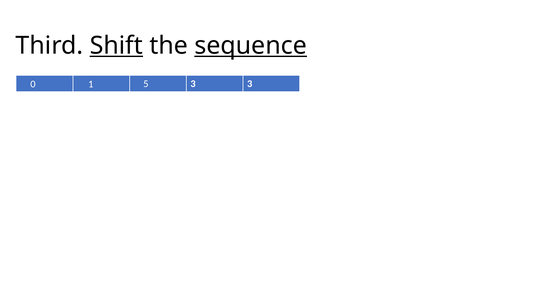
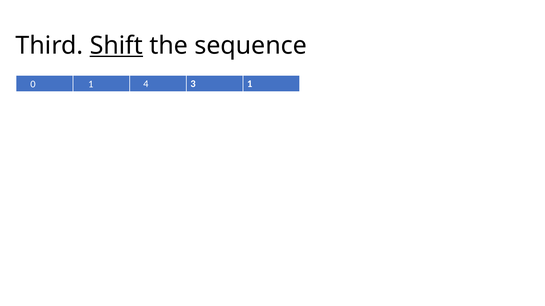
sequence underline: present -> none
3 3: 3 -> 1
5: 5 -> 4
